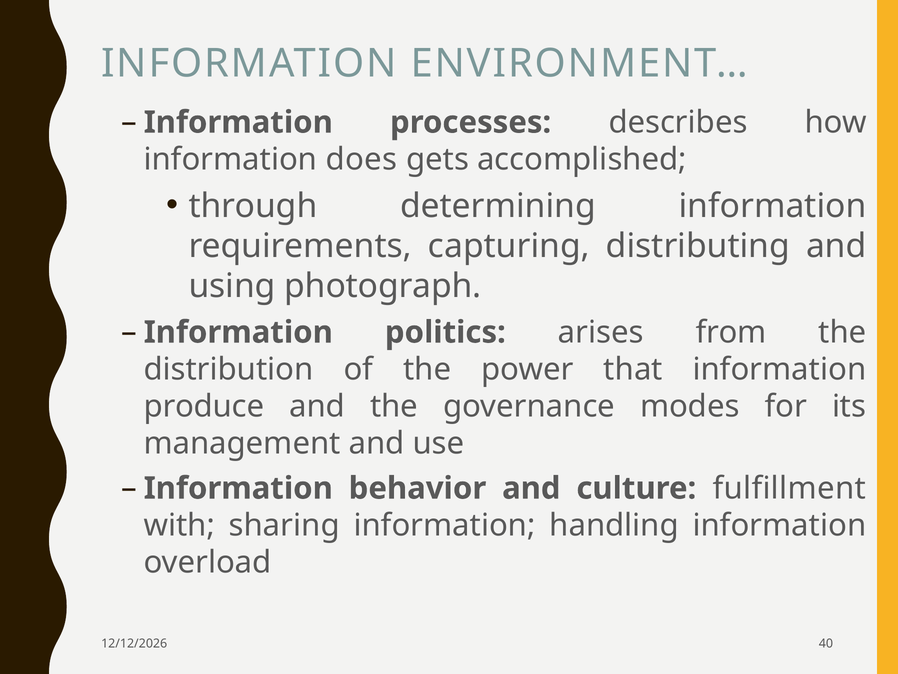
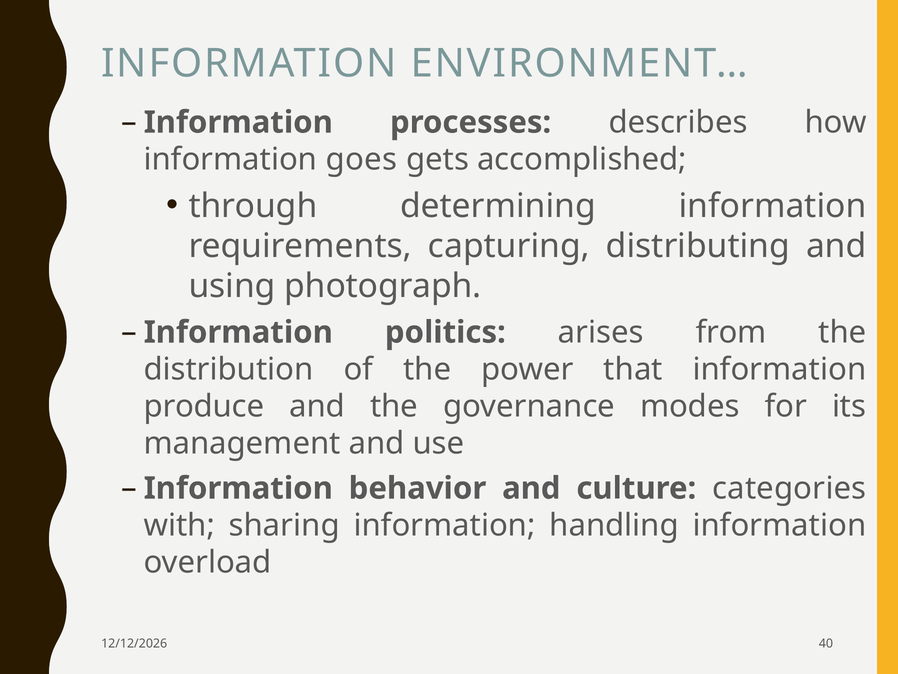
does: does -> goes
fulfillment: fulfillment -> categories
